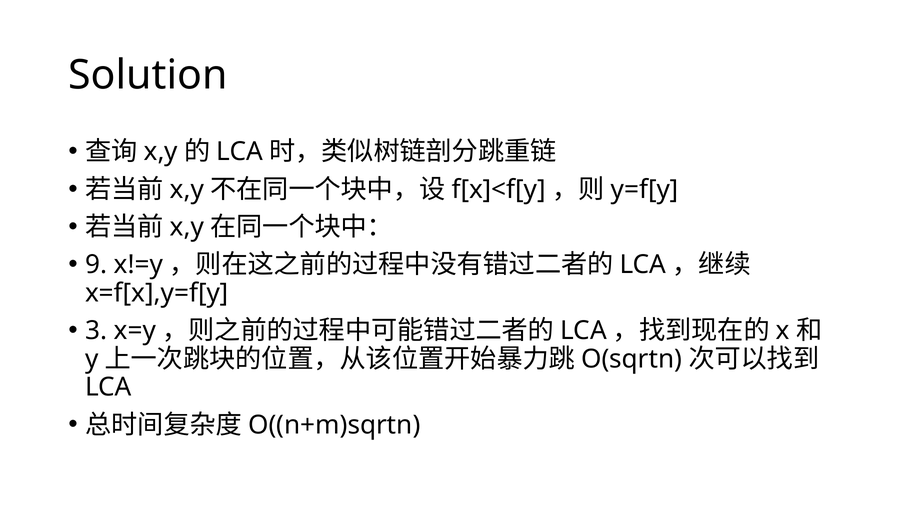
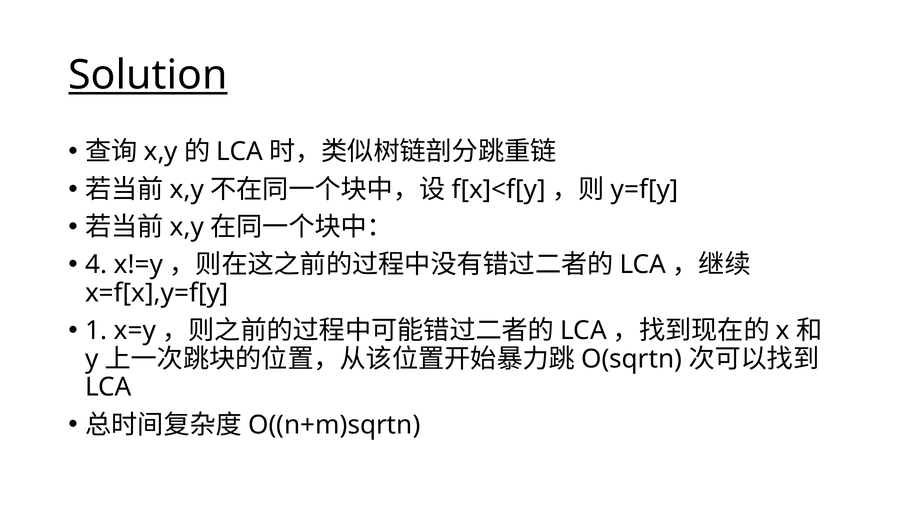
Solution underline: none -> present
9: 9 -> 4
3: 3 -> 1
